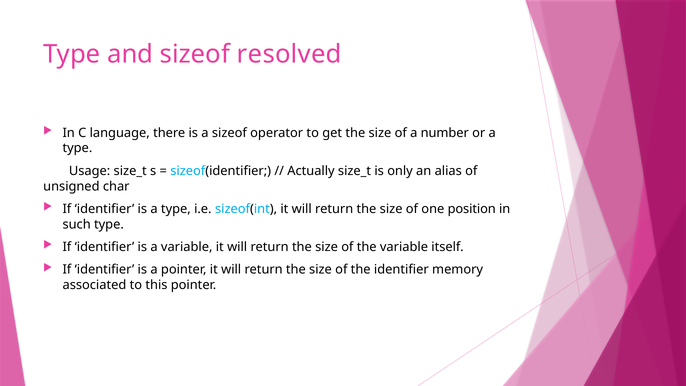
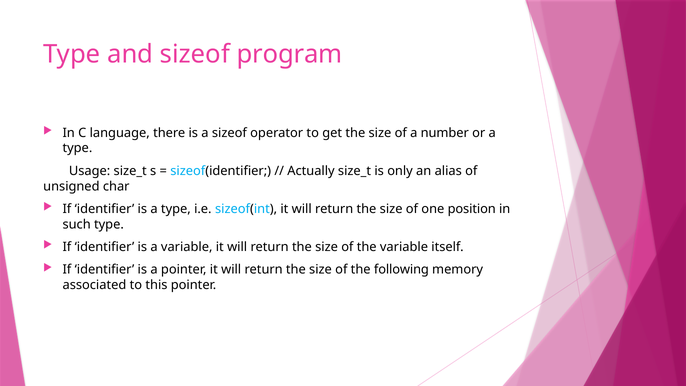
resolved: resolved -> program
the identifier: identifier -> following
